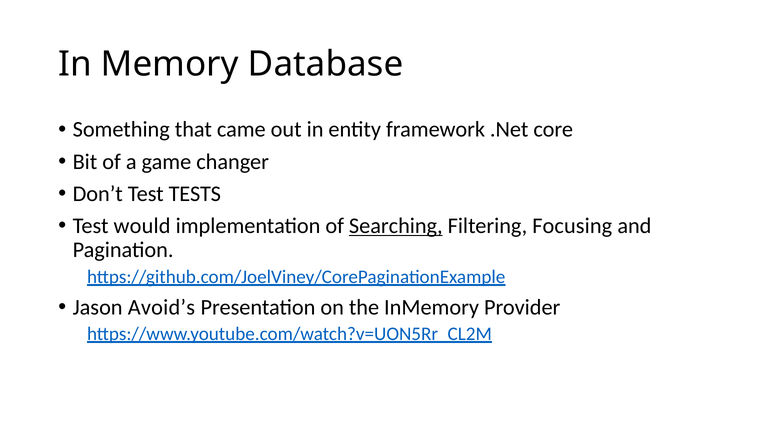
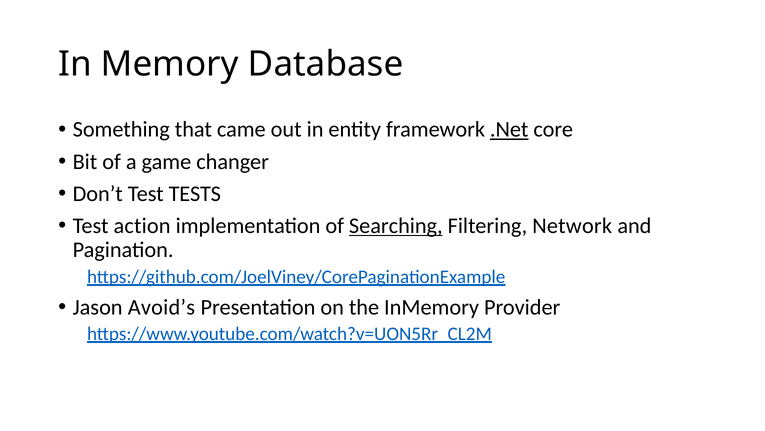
.Net underline: none -> present
would: would -> action
Focusing: Focusing -> Network
